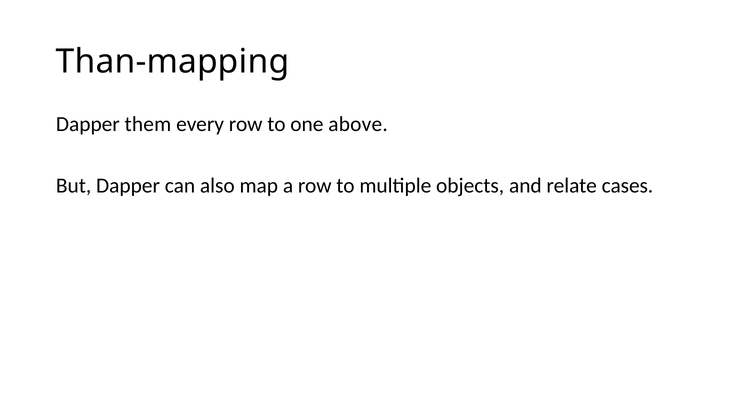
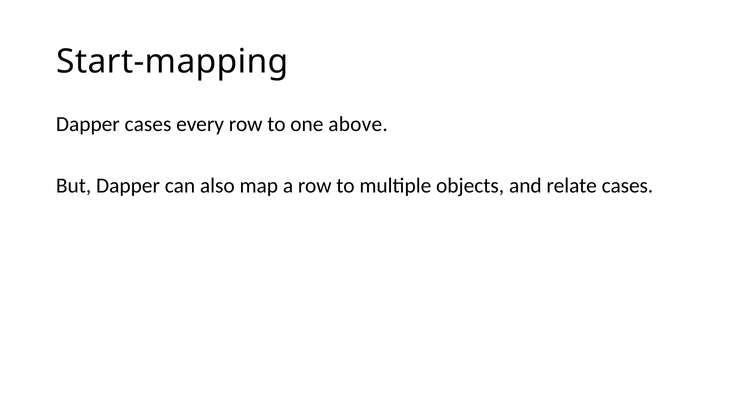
Than-mapping: Than-mapping -> Start-mapping
Dapper them: them -> cases
